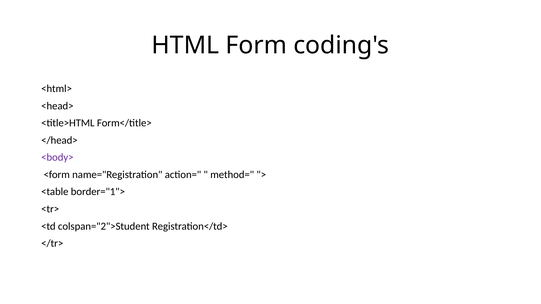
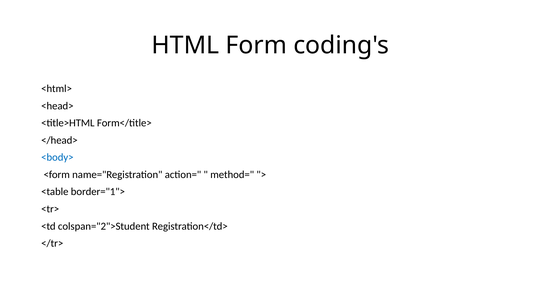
<body> colour: purple -> blue
